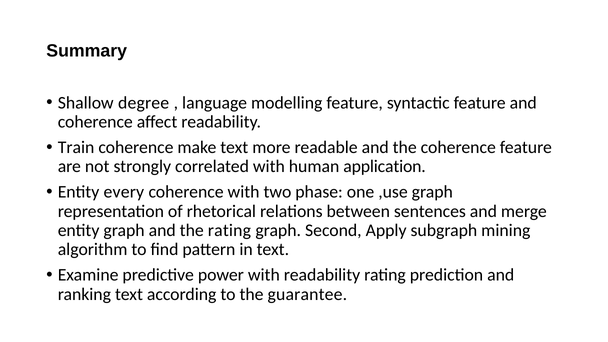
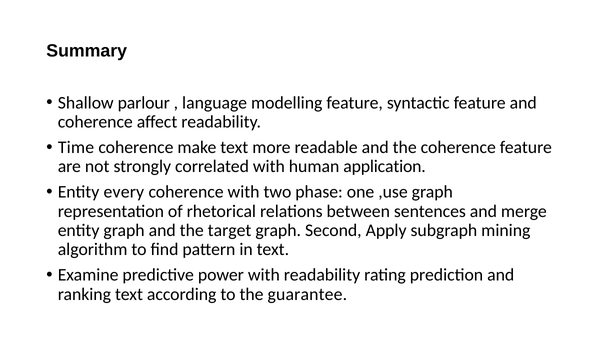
degree: degree -> parlour
Train: Train -> Time
the rating: rating -> target
